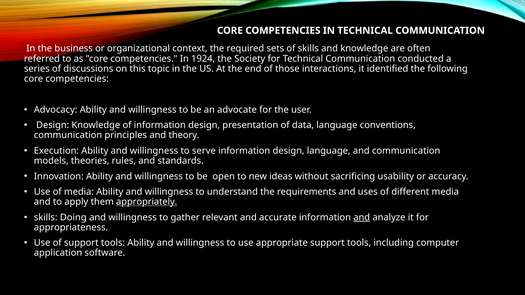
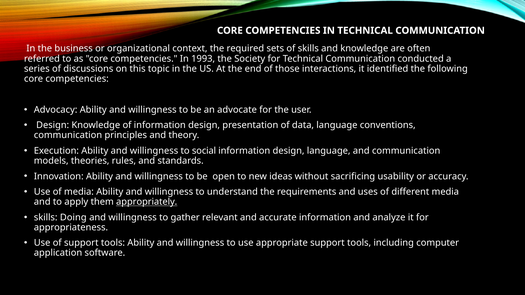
1924: 1924 -> 1993
serve: serve -> social
and at (362, 218) underline: present -> none
